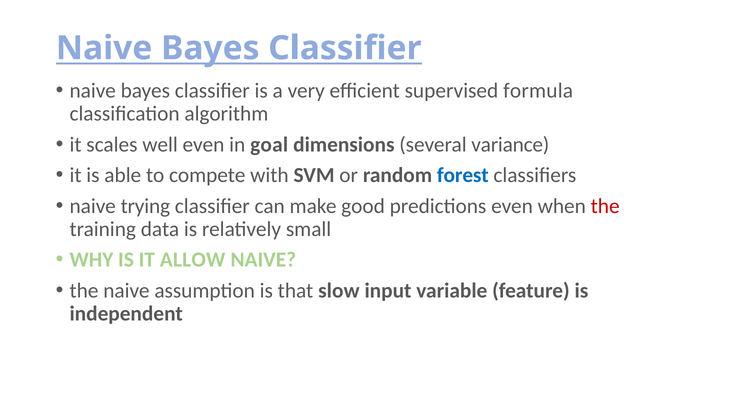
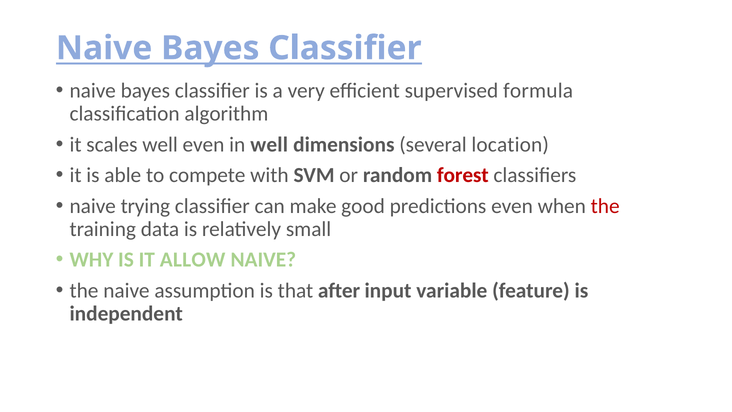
in goal: goal -> well
variance: variance -> location
forest colour: blue -> red
slow: slow -> after
